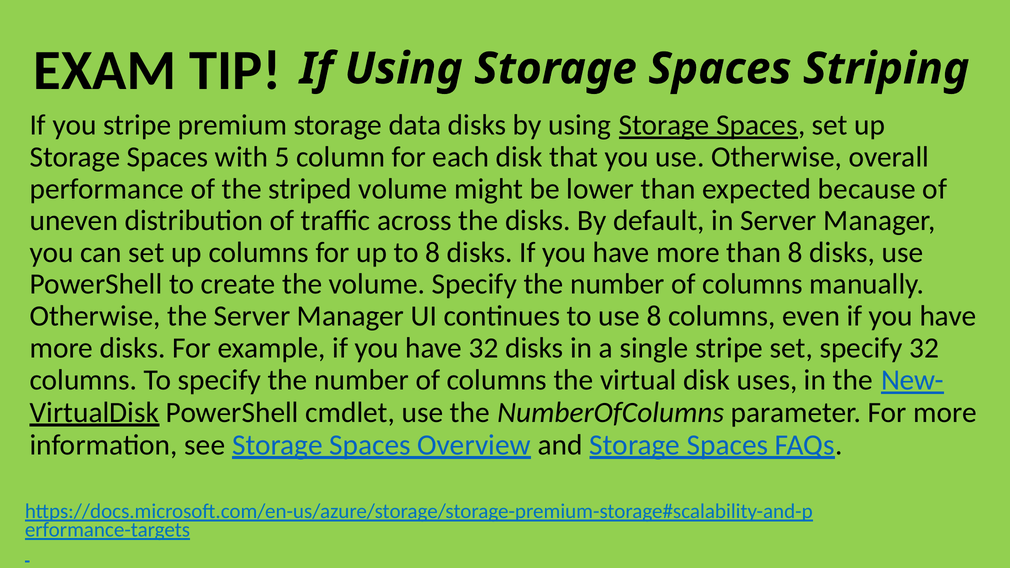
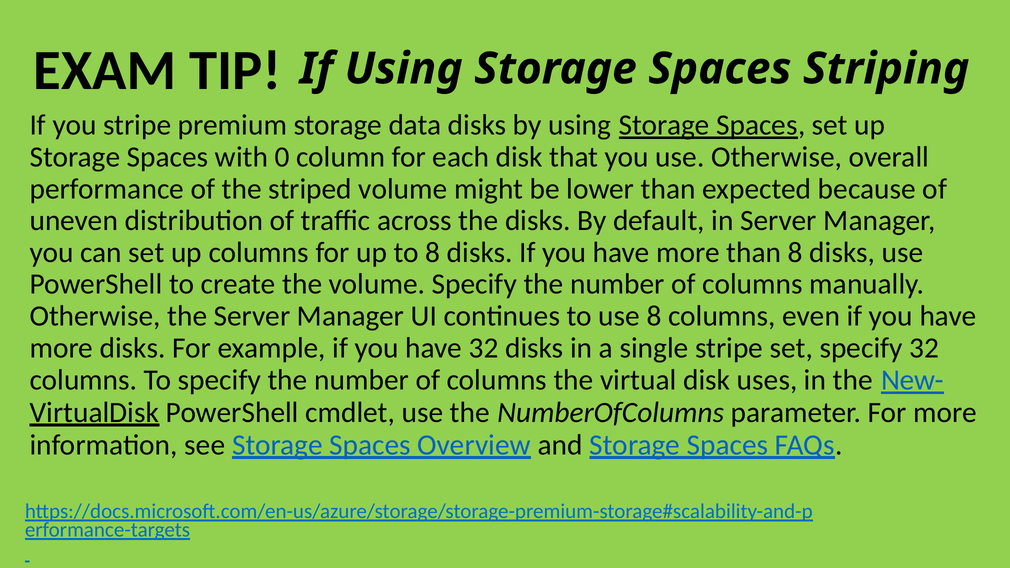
5: 5 -> 0
